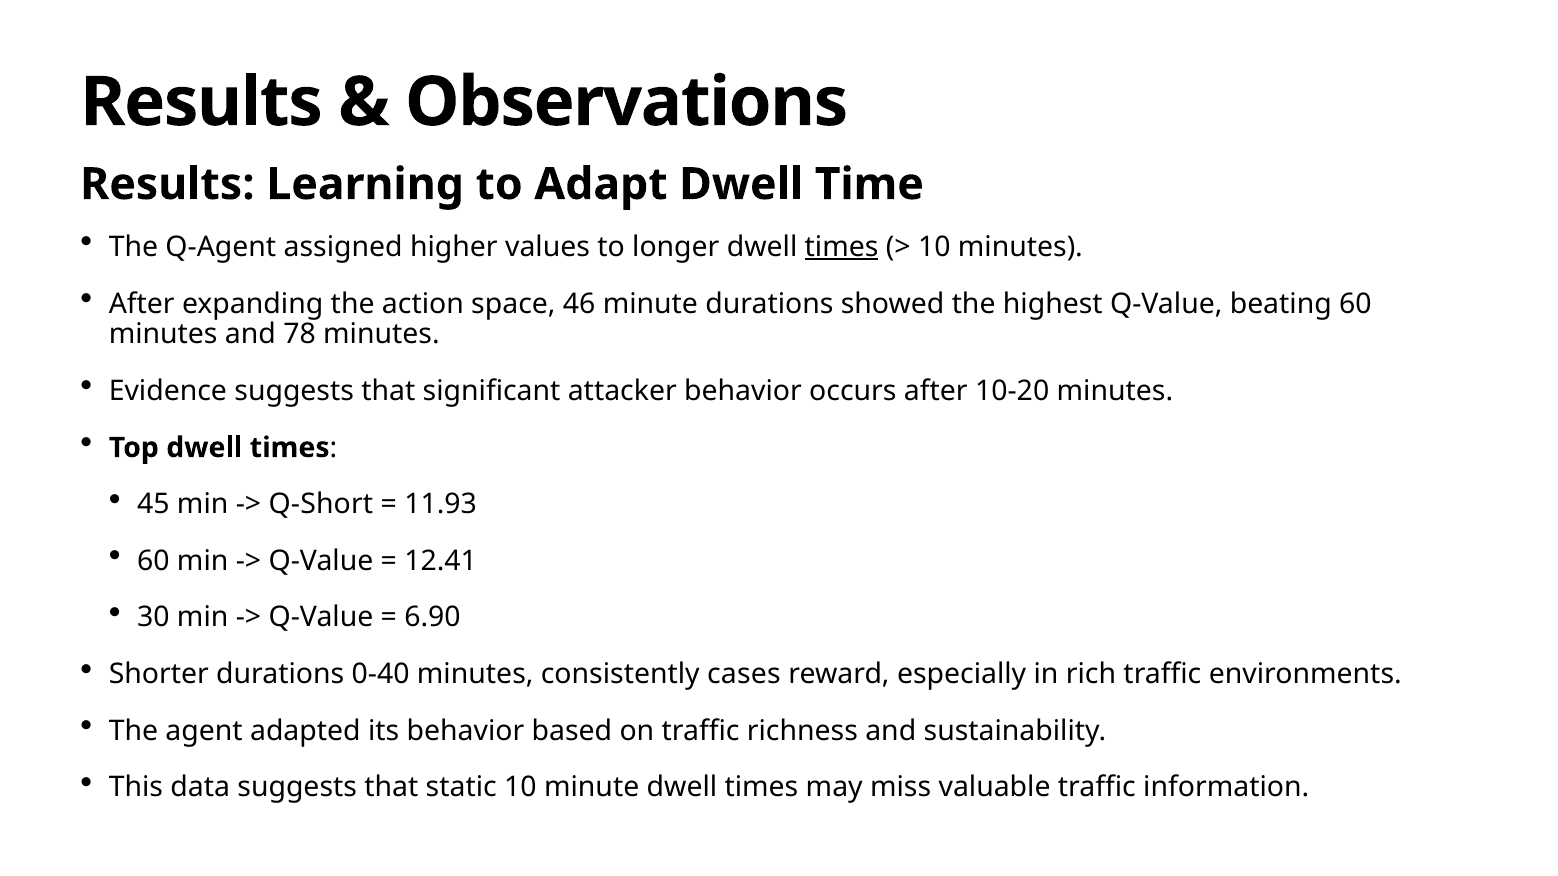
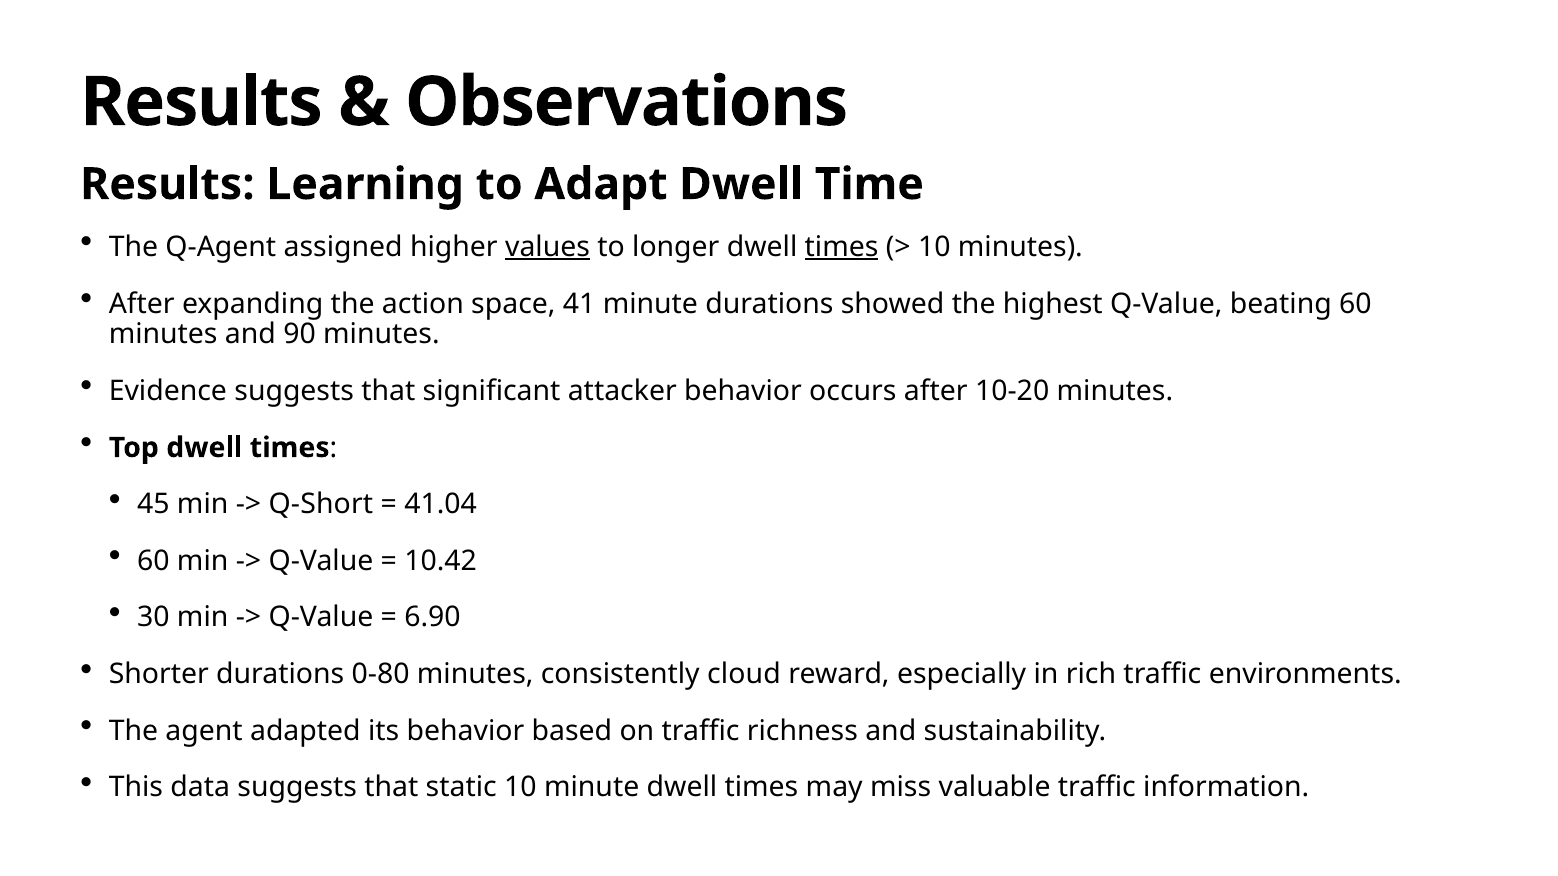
values underline: none -> present
46: 46 -> 41
78: 78 -> 90
11.93: 11.93 -> 41.04
12.41: 12.41 -> 10.42
0-40: 0-40 -> 0-80
cases: cases -> cloud
